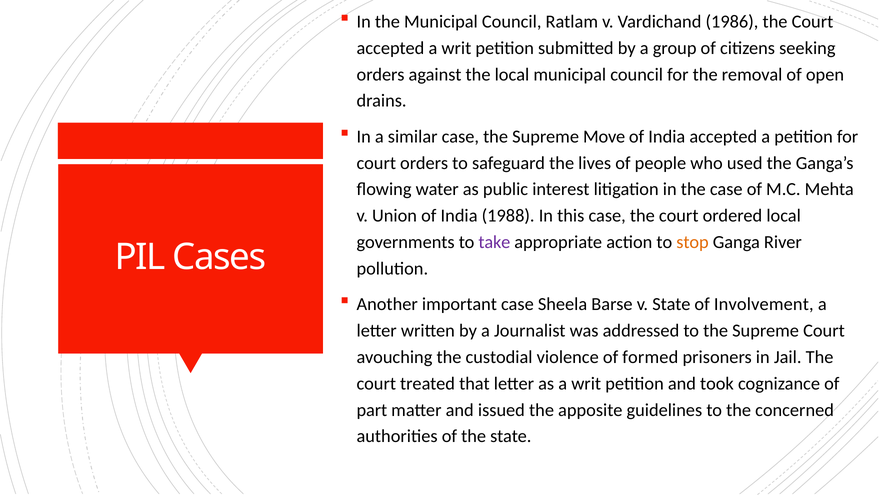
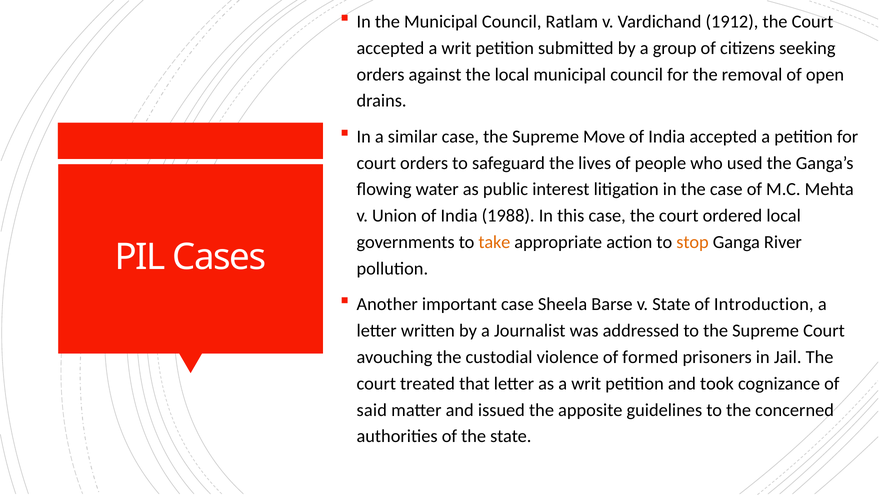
1986: 1986 -> 1912
take colour: purple -> orange
Involvement: Involvement -> Introduction
part: part -> said
